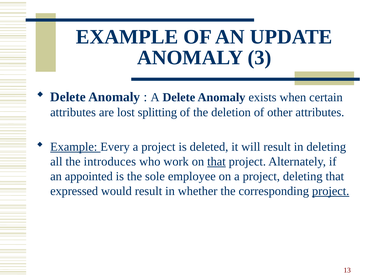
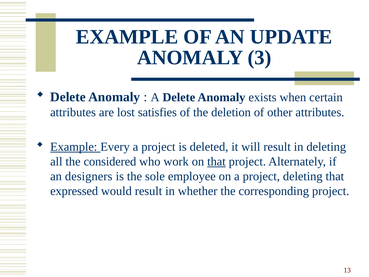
splitting: splitting -> satisfies
introduces: introduces -> considered
appointed: appointed -> designers
project at (331, 191) underline: present -> none
